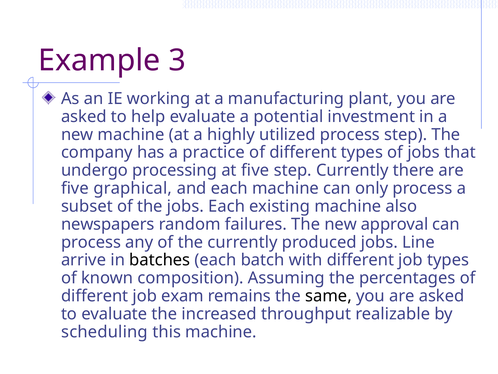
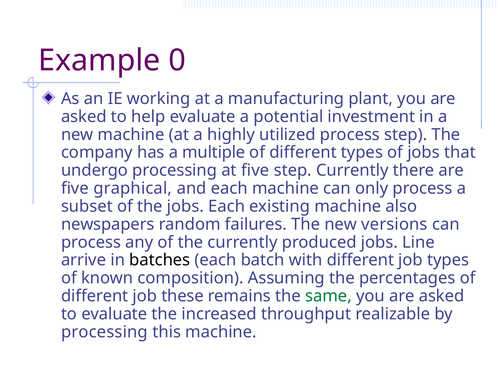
3: 3 -> 0
practice: practice -> multiple
approval: approval -> versions
exam: exam -> these
same colour: black -> green
scheduling at (105, 331): scheduling -> processing
